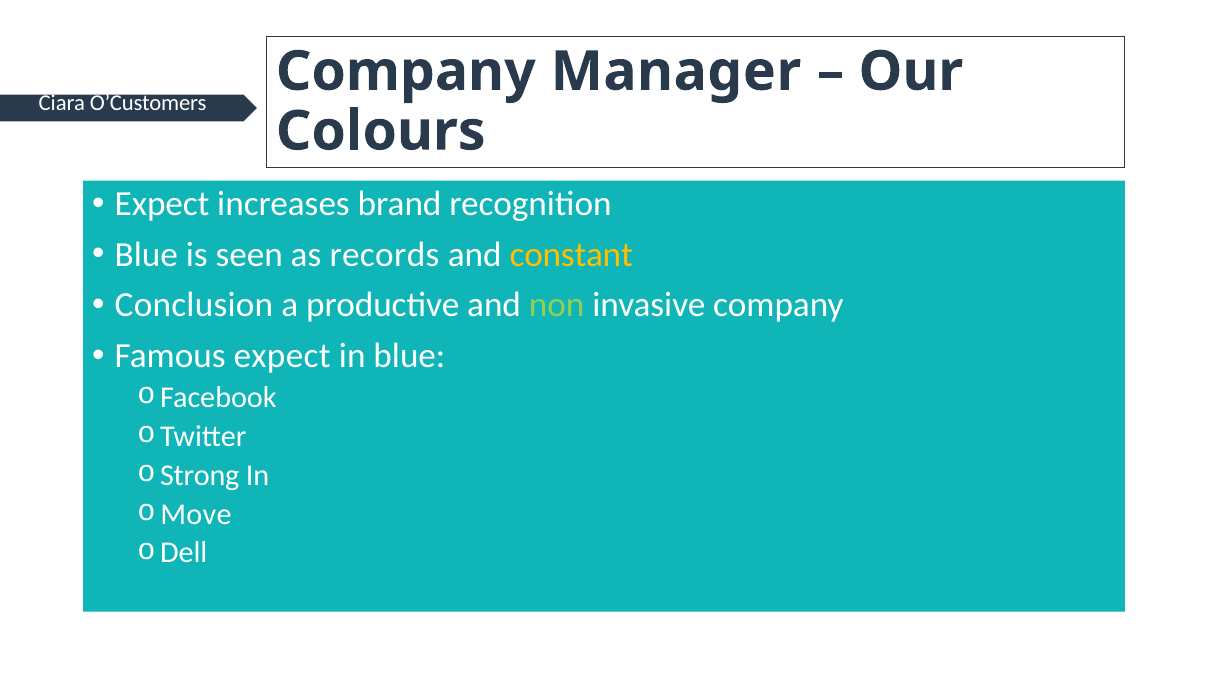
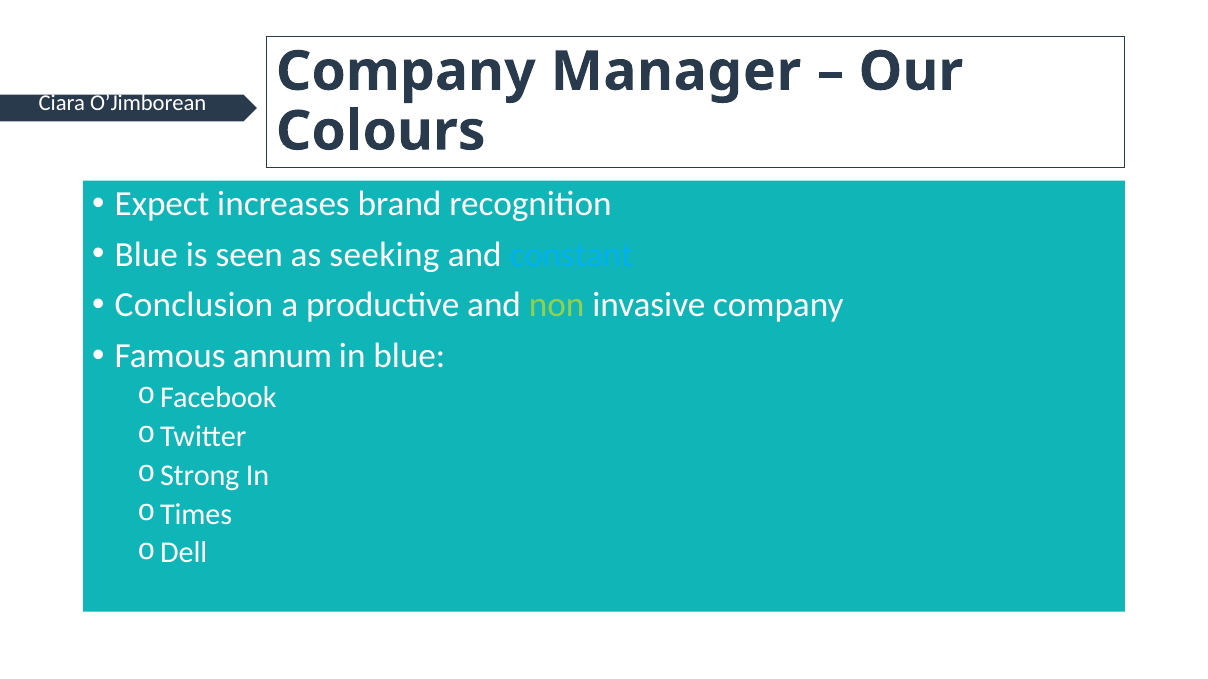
O’Customers: O’Customers -> O’Jimborean
records: records -> seeking
constant colour: yellow -> light blue
Famous expect: expect -> annum
Move: Move -> Times
